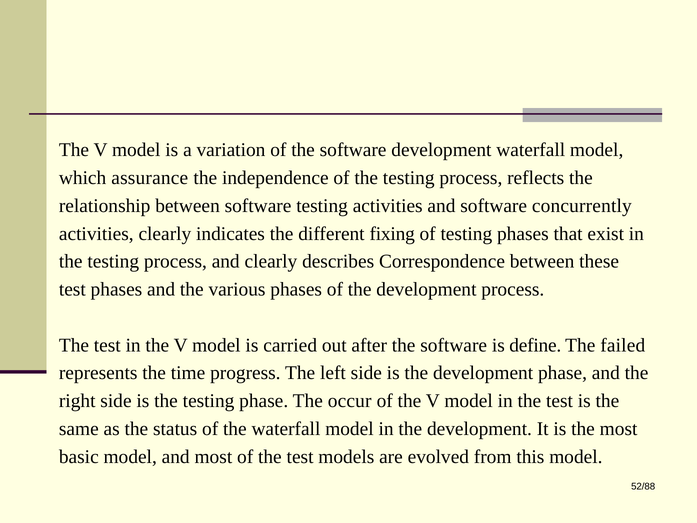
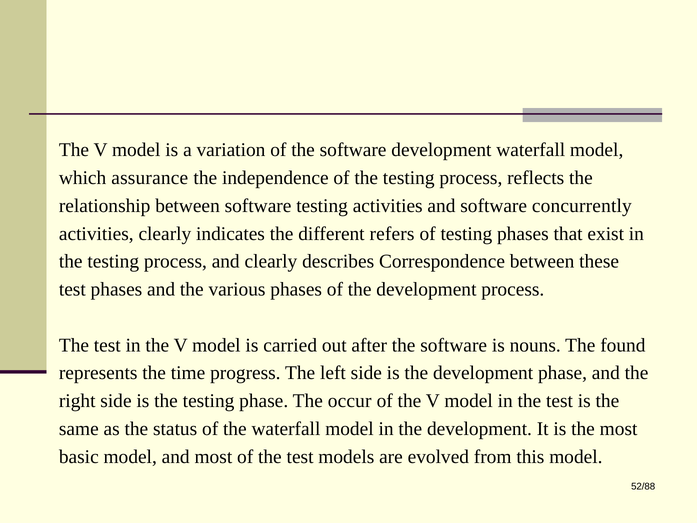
fixing: fixing -> refers
define: define -> nouns
failed: failed -> found
